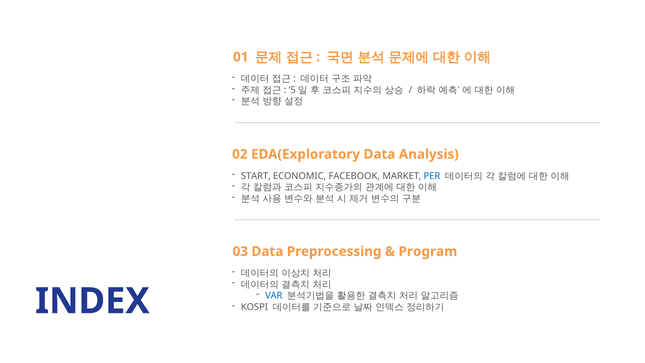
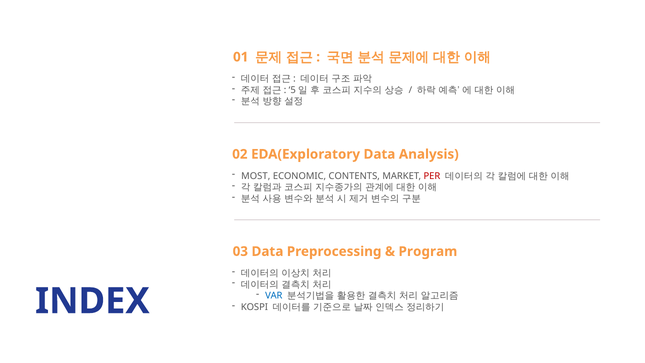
START: START -> MOST
FACEBOOK: FACEBOOK -> CONTENTS
PER colour: blue -> red
